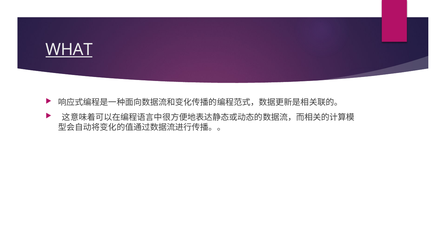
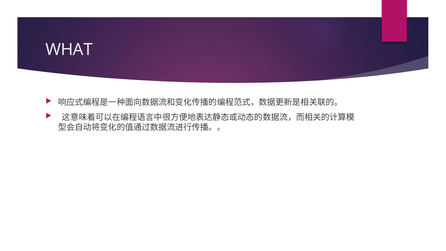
WHAT underline: present -> none
